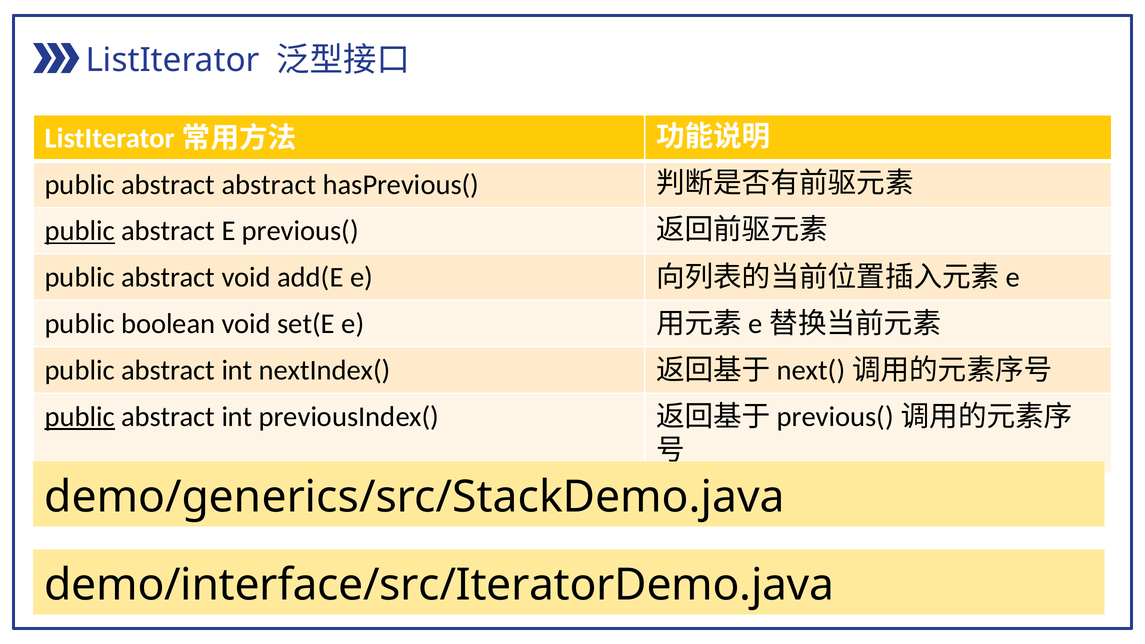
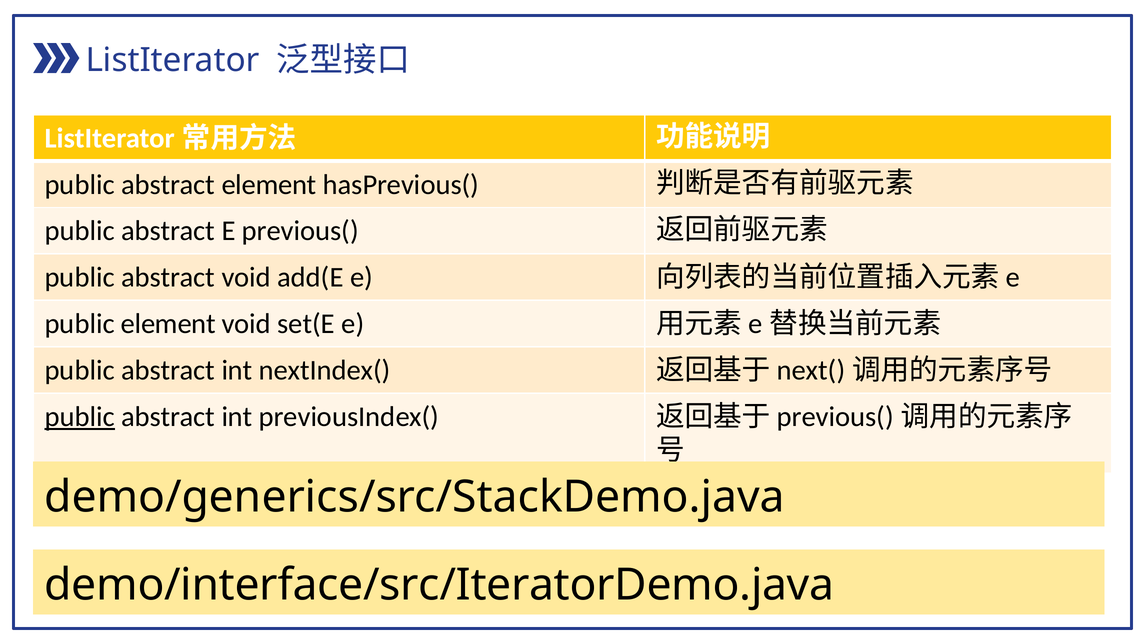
abstract abstract: abstract -> element
public at (80, 231) underline: present -> none
public boolean: boolean -> element
